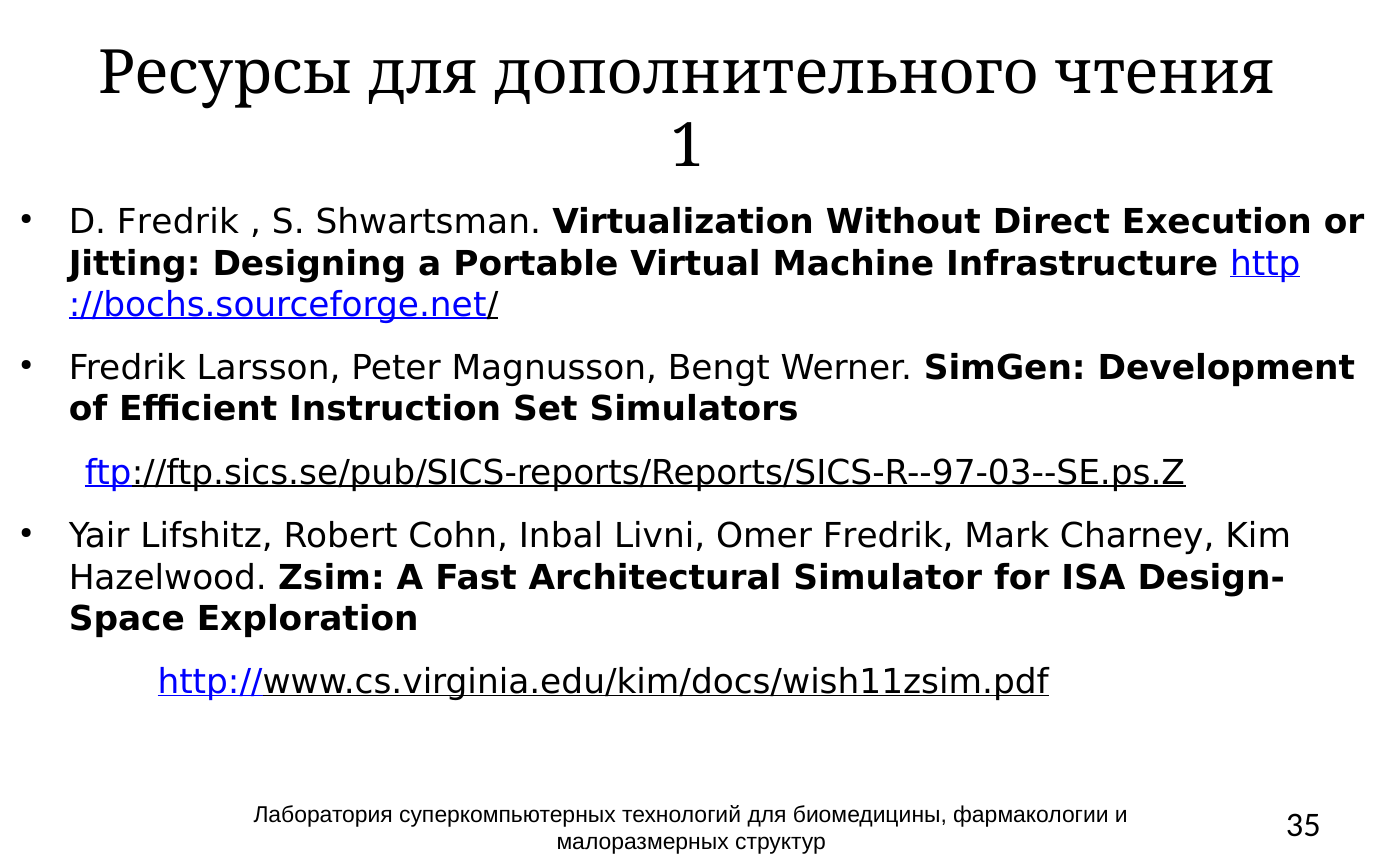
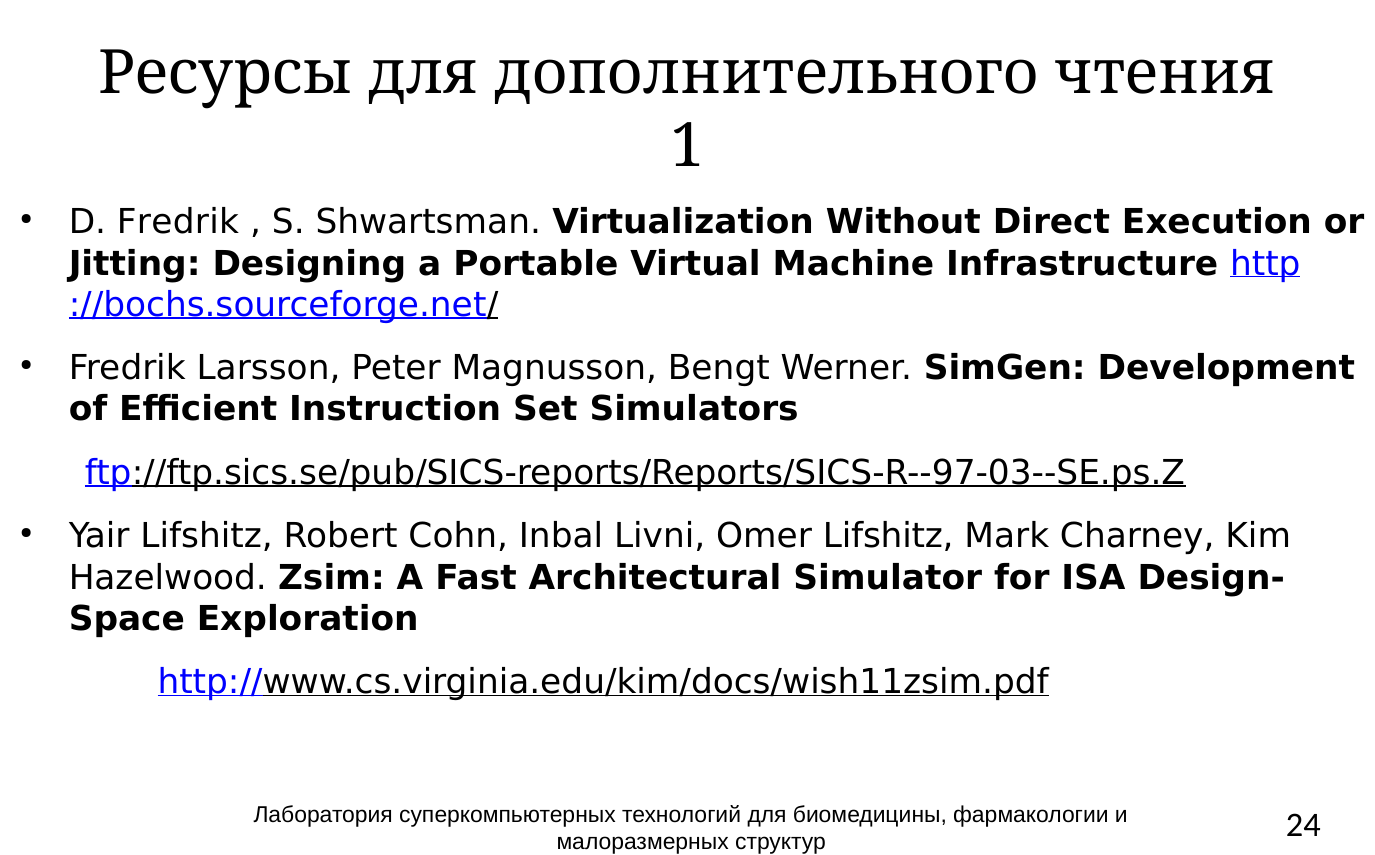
Omer Fredrik: Fredrik -> Lifshitz
35: 35 -> 24
